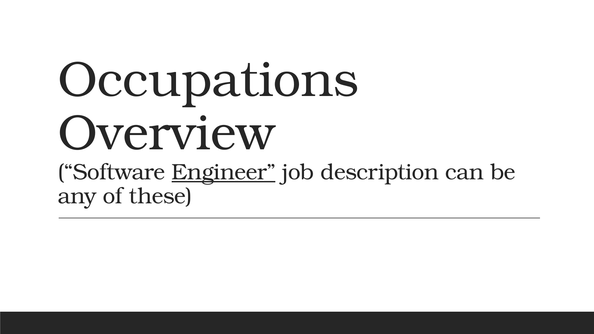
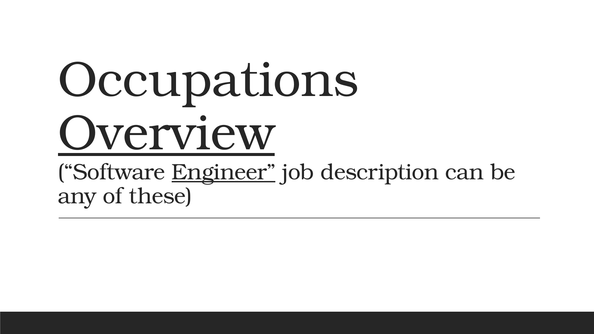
Overview underline: none -> present
